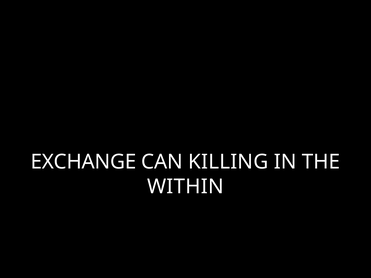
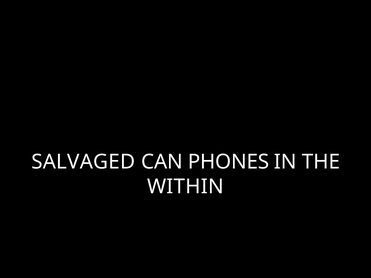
EXCHANGE: EXCHANGE -> SALVAGED
KILLING: KILLING -> PHONES
